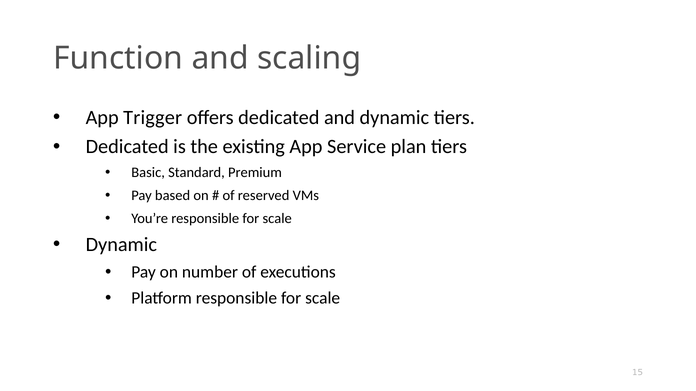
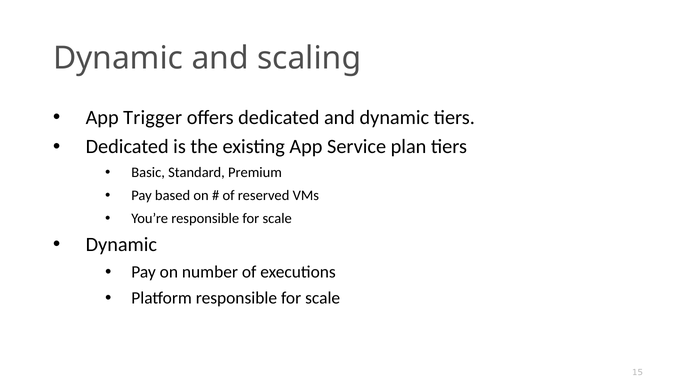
Function at (118, 58): Function -> Dynamic
